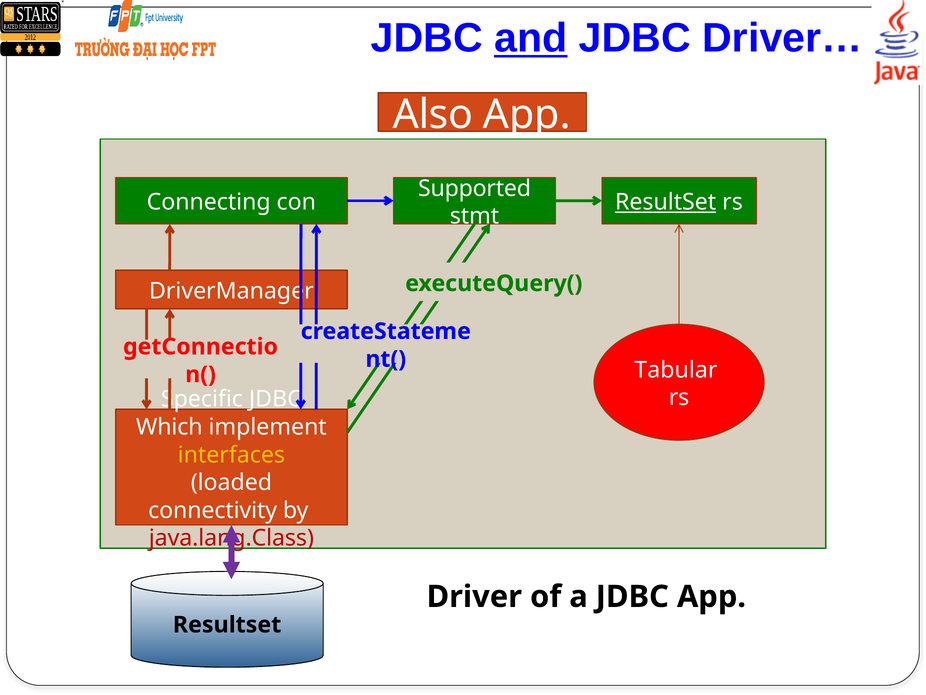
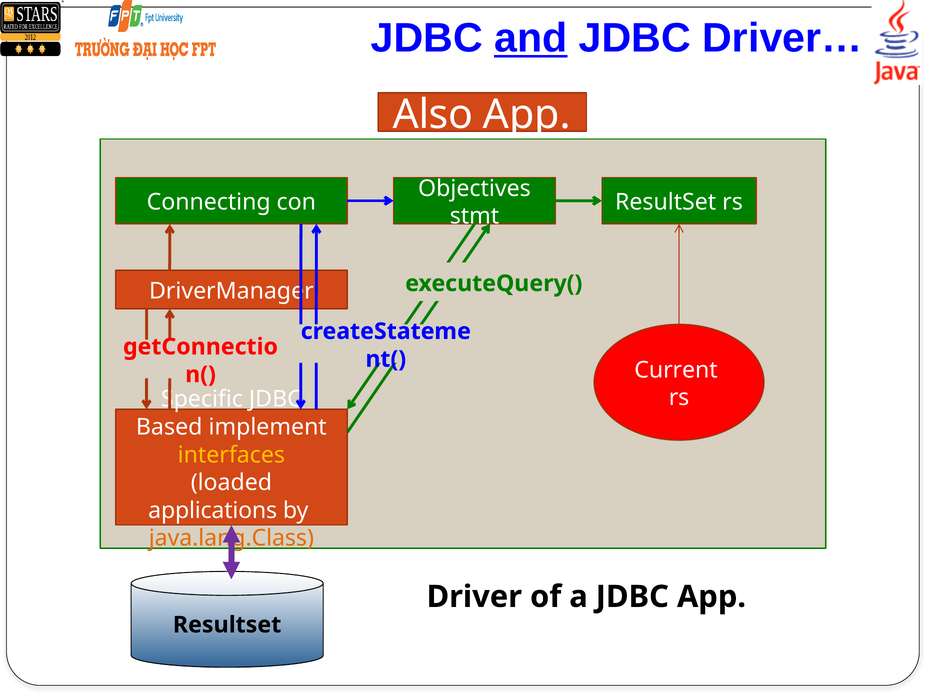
Supported: Supported -> Objectives
ResultSet at (666, 202) underline: present -> none
Tabular: Tabular -> Current
Which: Which -> Based
connectivity: connectivity -> applications
java.lang.Class colour: red -> orange
